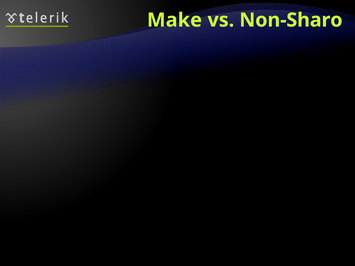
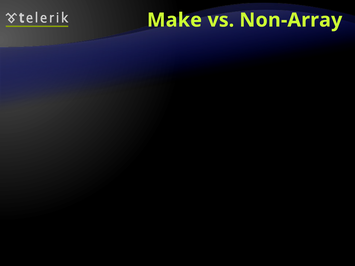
Non-Sharo: Non-Sharo -> Non-Array
